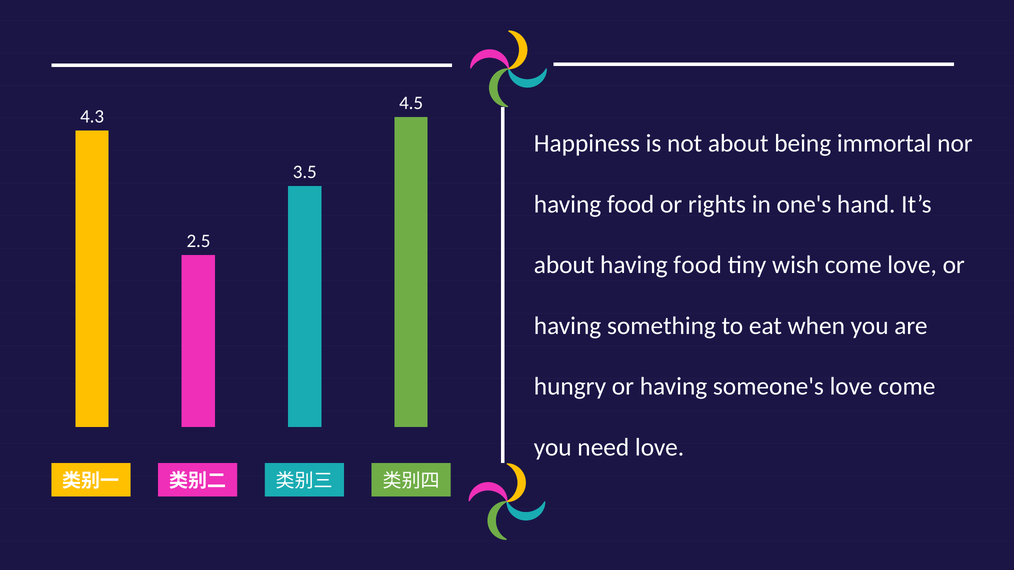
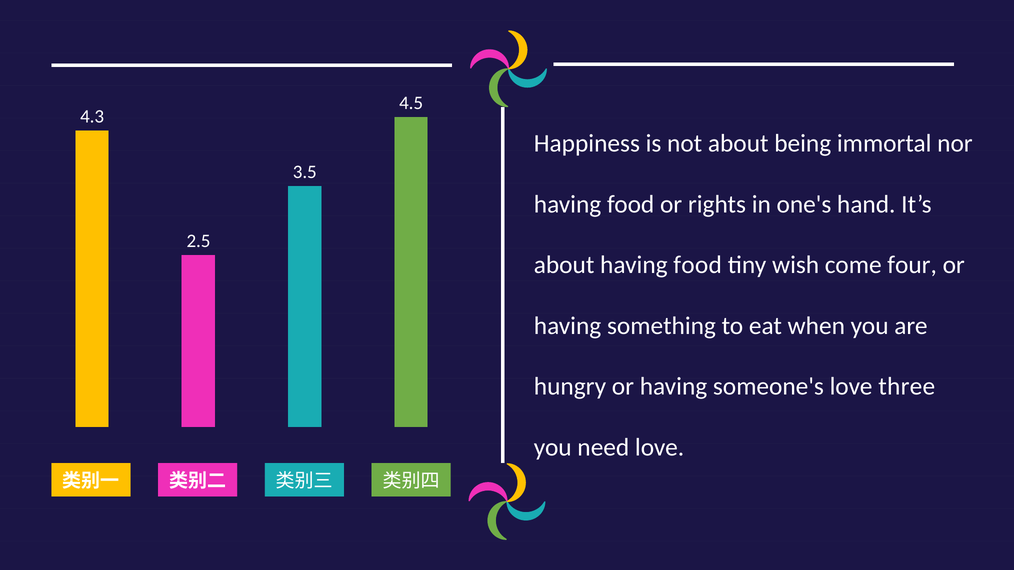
come love: love -> four
love come: come -> three
